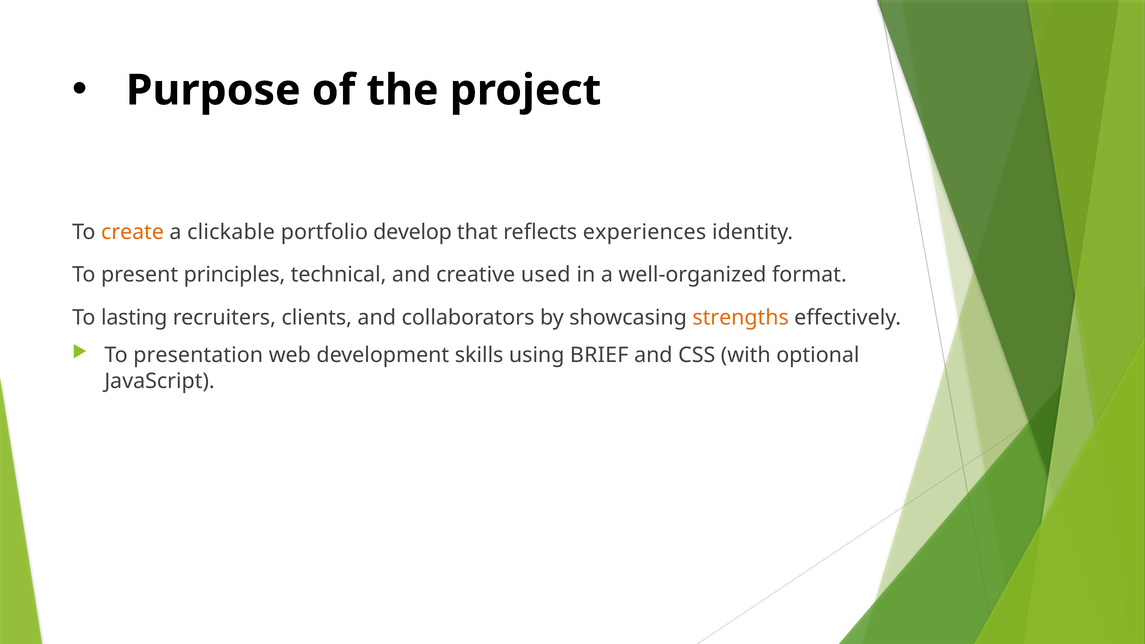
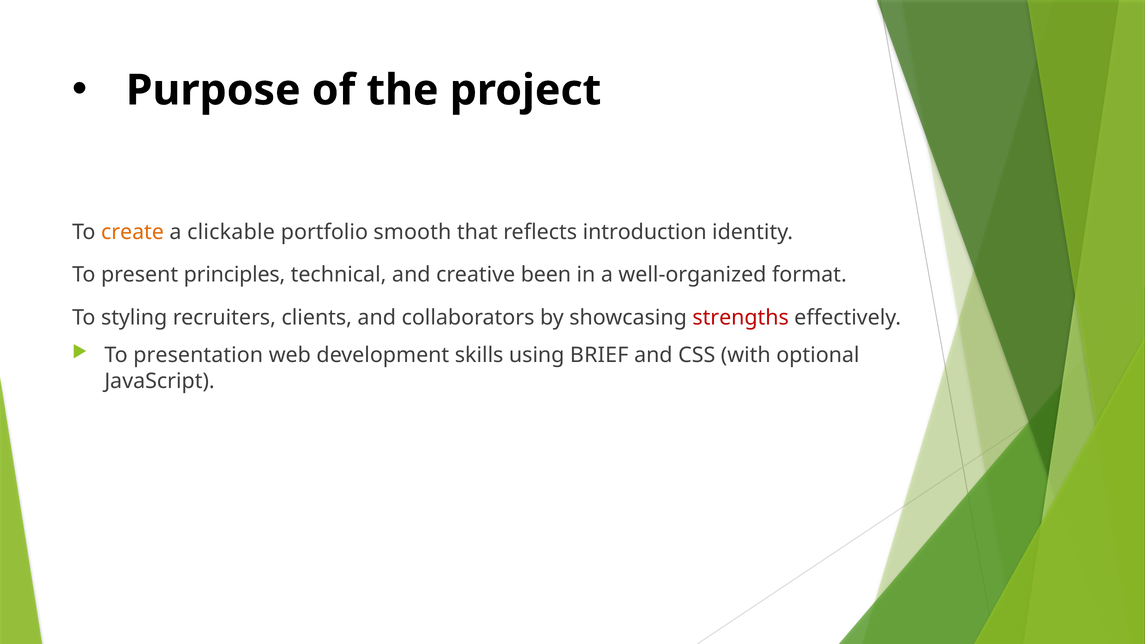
develop: develop -> smooth
experiences: experiences -> introduction
used: used -> been
lasting: lasting -> styling
strengths colour: orange -> red
